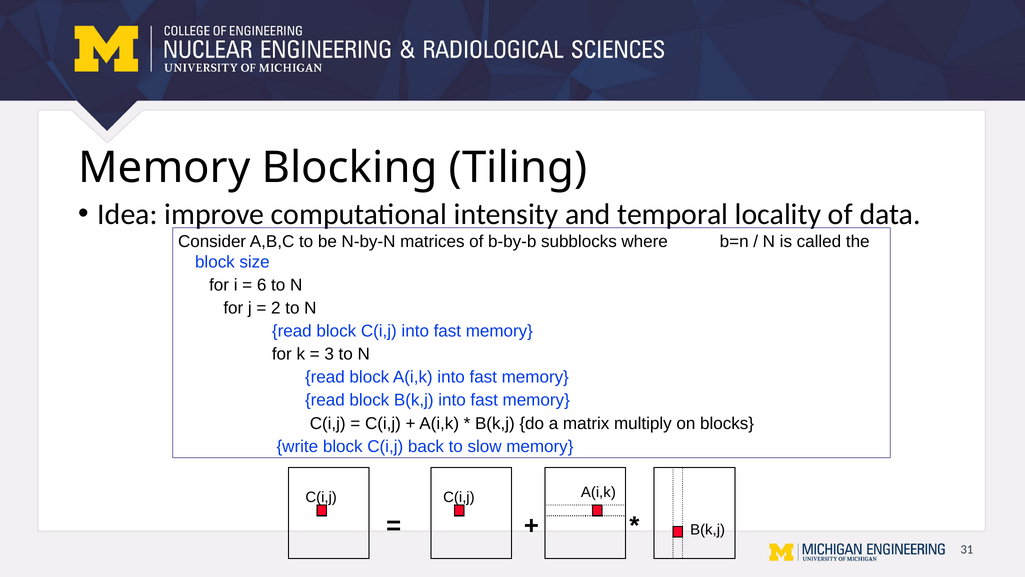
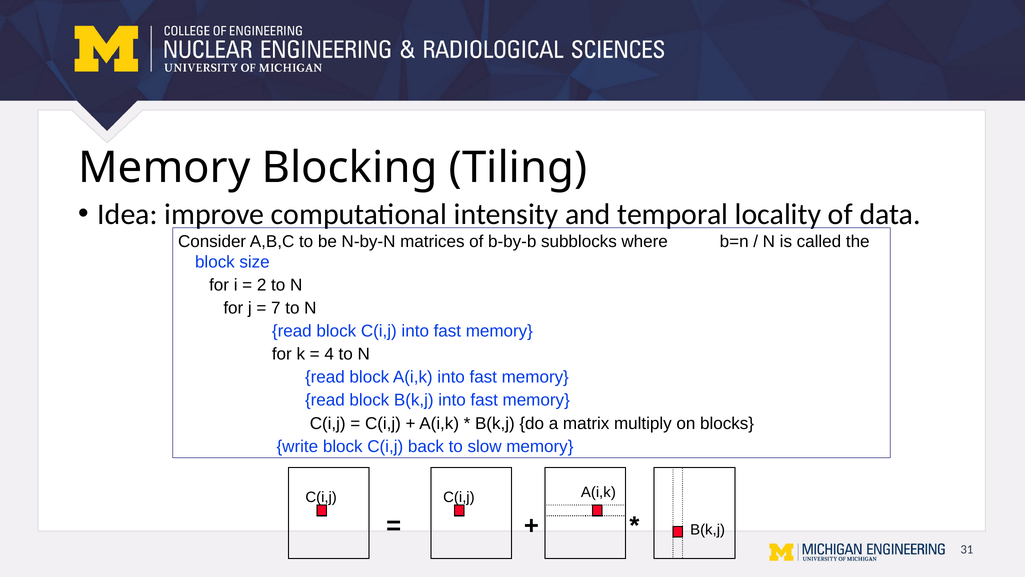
6: 6 -> 2
2: 2 -> 7
3: 3 -> 4
